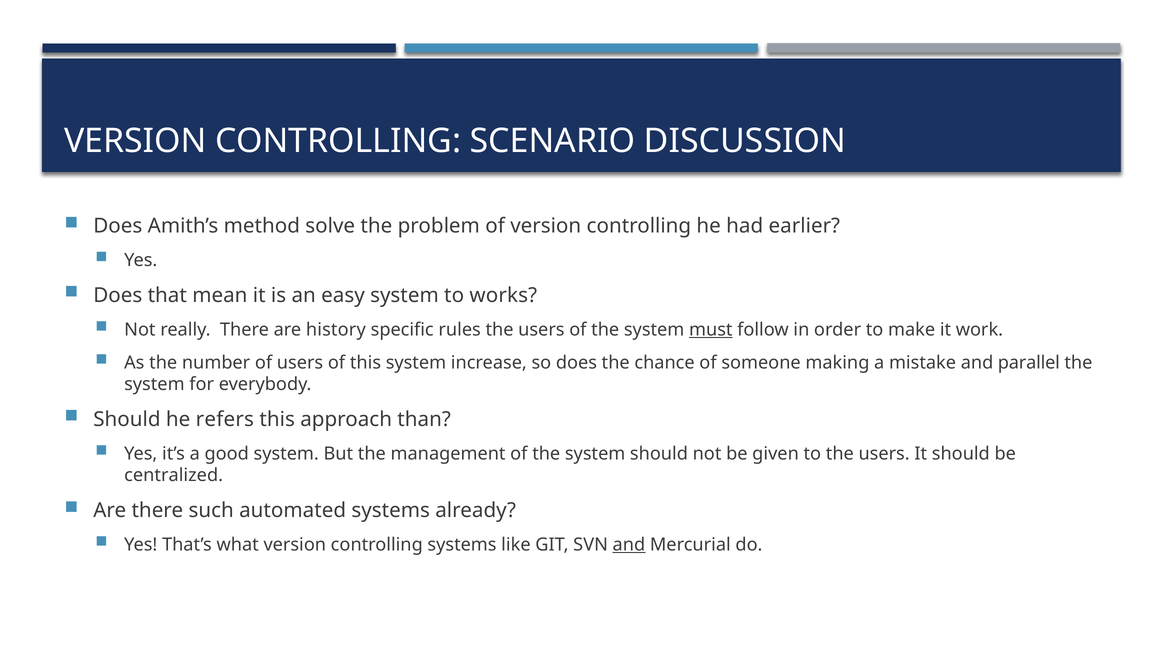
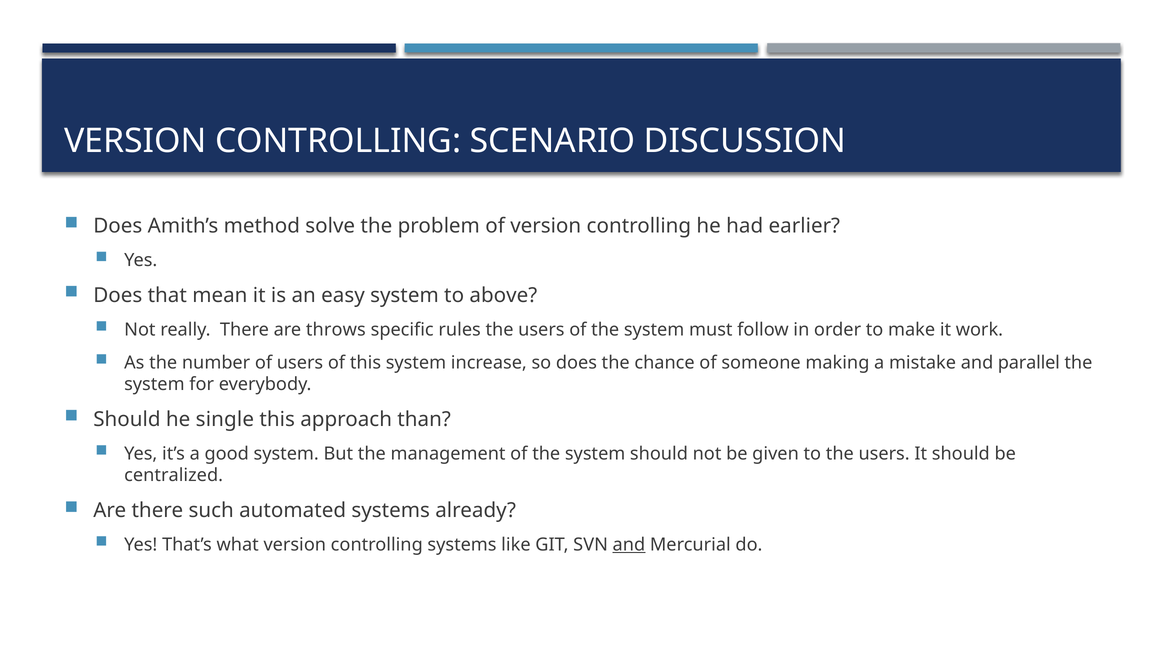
works: works -> above
history: history -> throws
must underline: present -> none
refers: refers -> single
